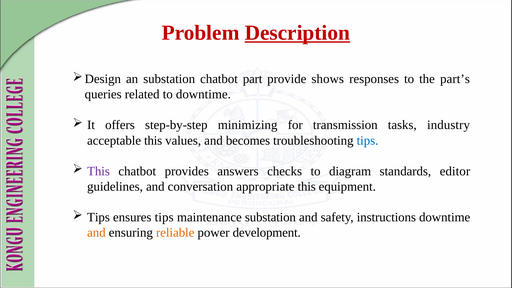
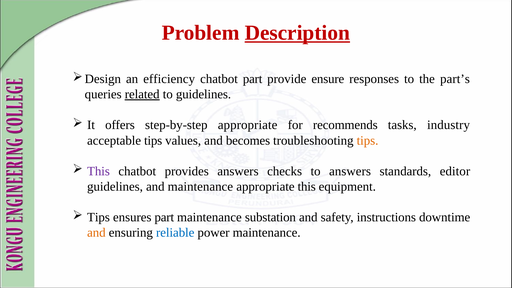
an substation: substation -> efficiency
shows: shows -> ensure
related underline: none -> present
to downtime: downtime -> guidelines
step-by-step minimizing: minimizing -> appropriate
transmission: transmission -> recommends
acceptable this: this -> tips
tips at (368, 140) colour: blue -> orange
to diagram: diagram -> answers
and conversation: conversation -> maintenance
ensures tips: tips -> part
reliable colour: orange -> blue
power development: development -> maintenance
